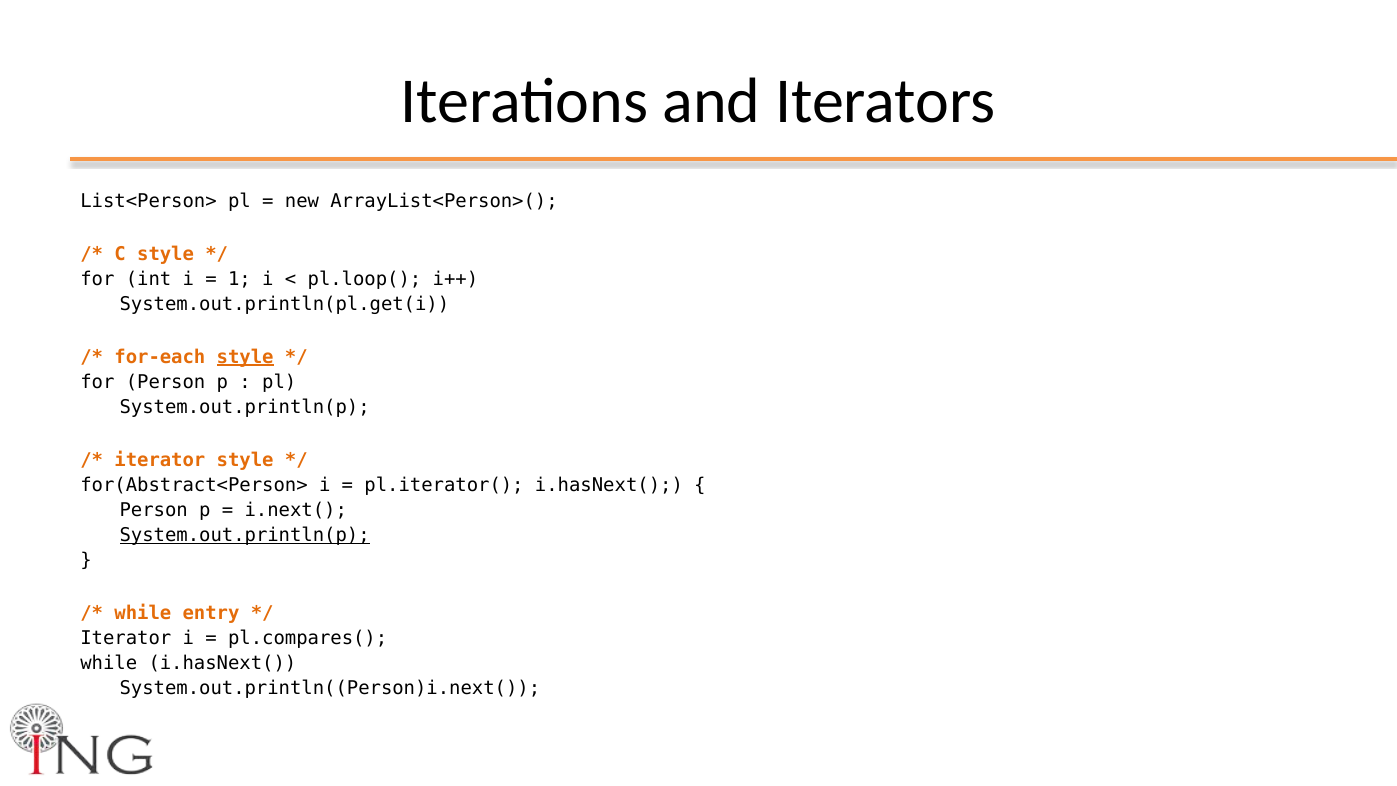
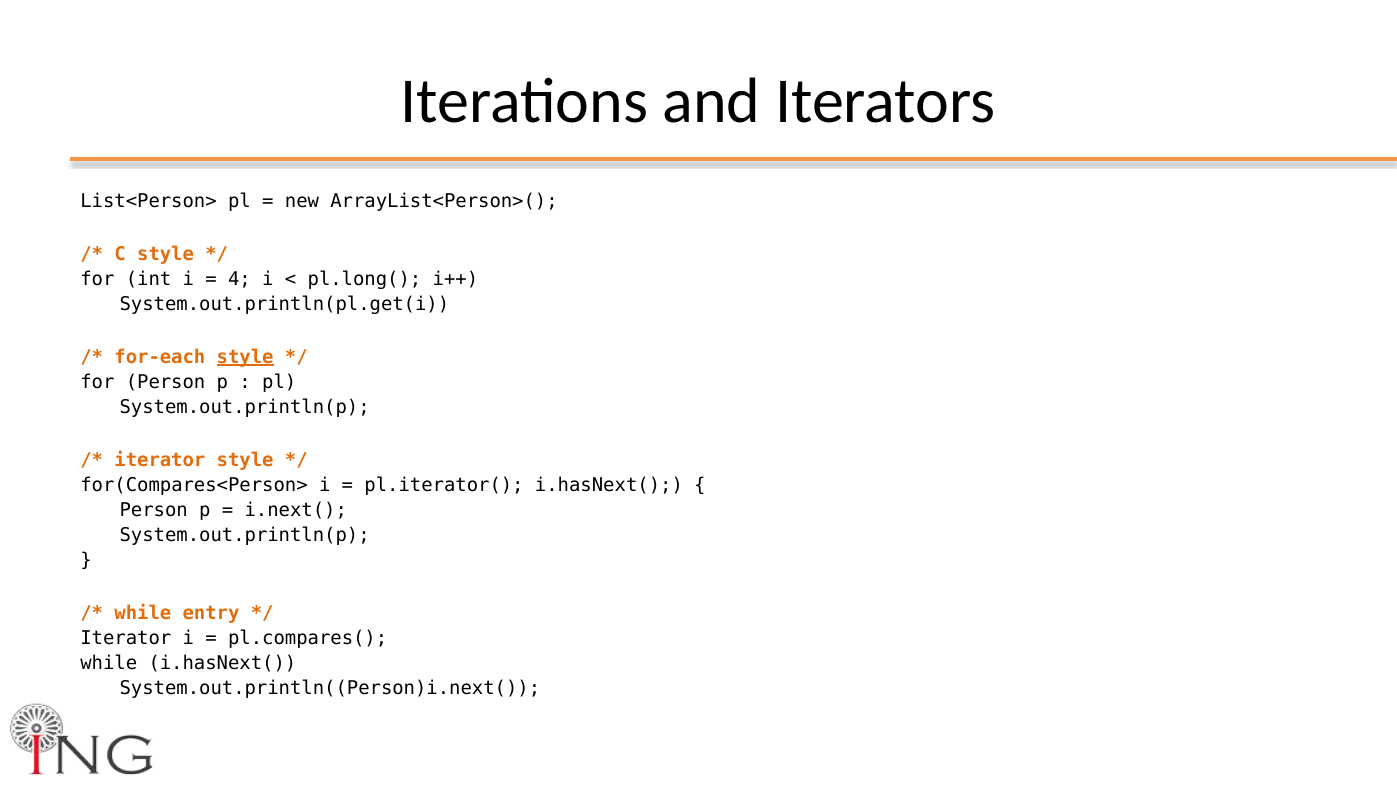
1: 1 -> 4
pl.loop(: pl.loop( -> pl.long(
for(Abstract<Person>: for(Abstract<Person> -> for(Compares<Person>
System.out.println(p at (245, 535) underline: present -> none
